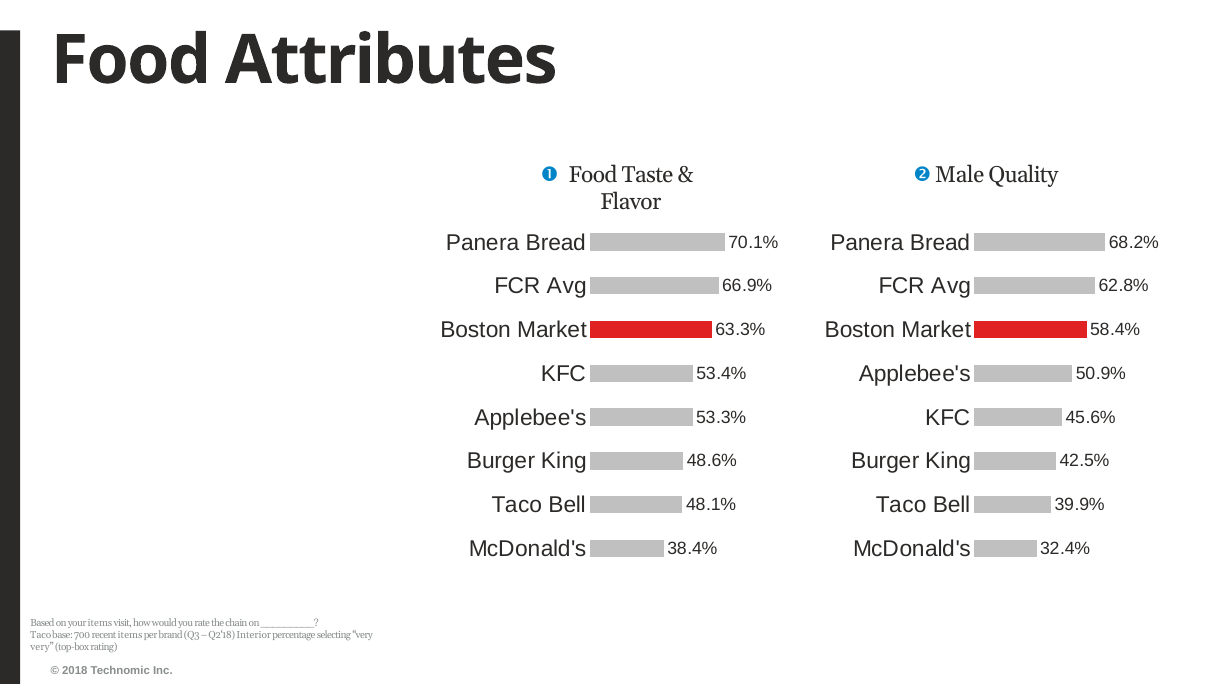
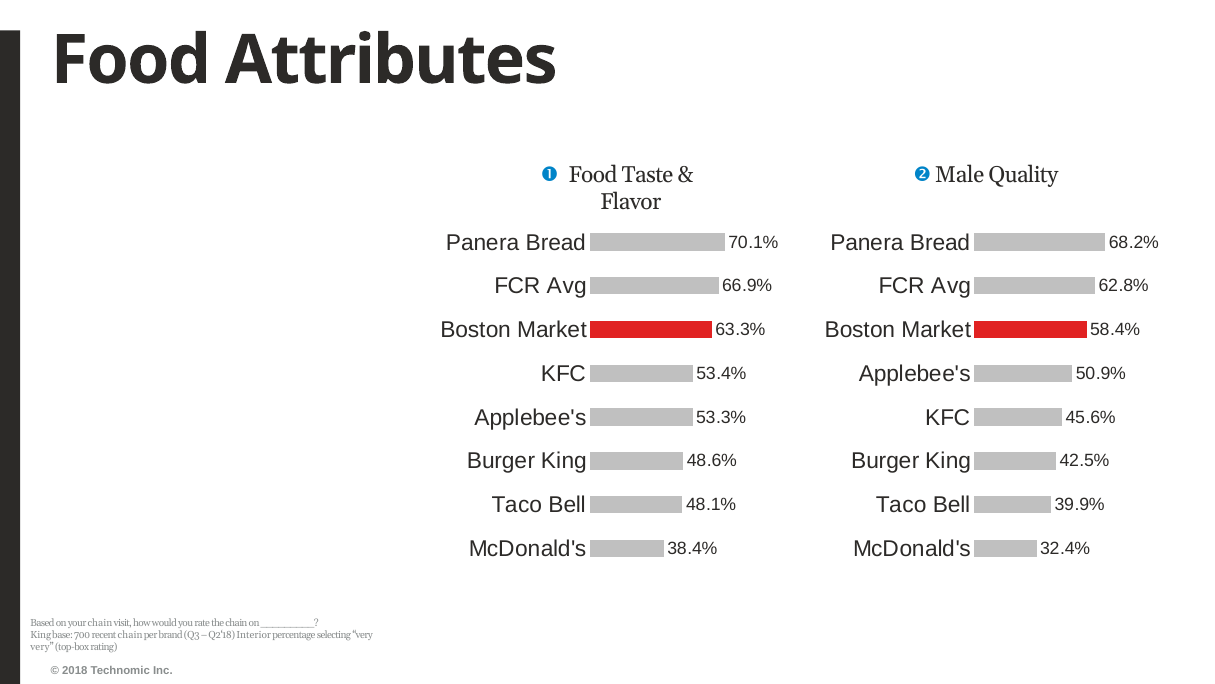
your items: items -> chain
Taco at (41, 635): Taco -> King
recent items: items -> chain
